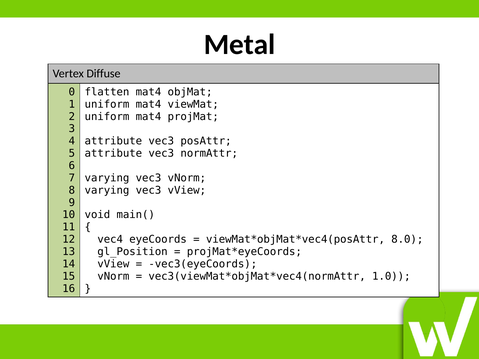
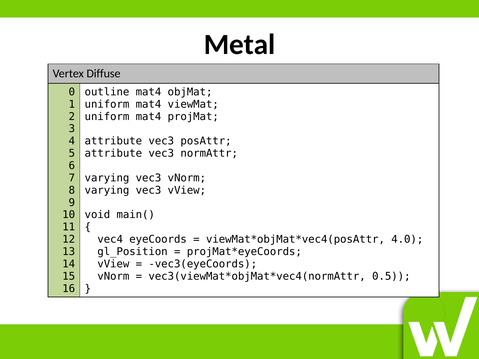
flatten: flatten -> outline
8.0: 8.0 -> 4.0
1.0: 1.0 -> 0.5
